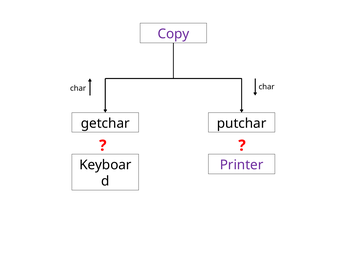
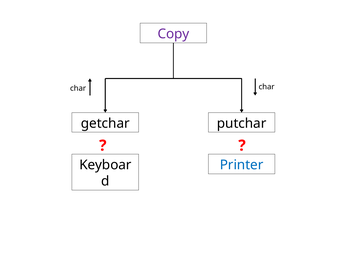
Printer colour: purple -> blue
